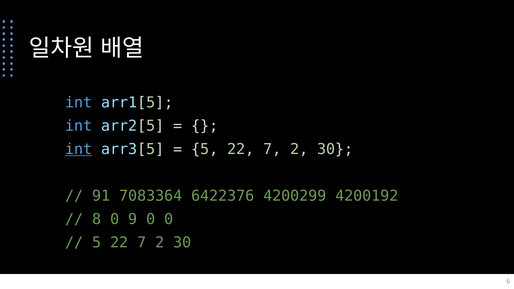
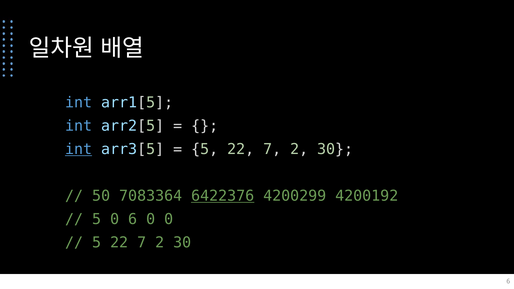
91: 91 -> 50
6422376 underline: none -> present
8 at (97, 219): 8 -> 5
0 9: 9 -> 6
